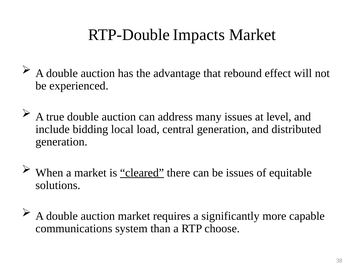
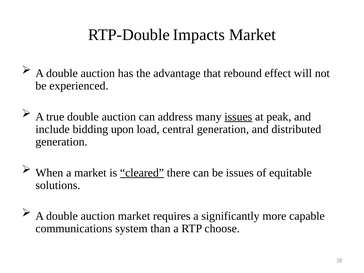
issues at (238, 117) underline: none -> present
level: level -> peak
local: local -> upon
